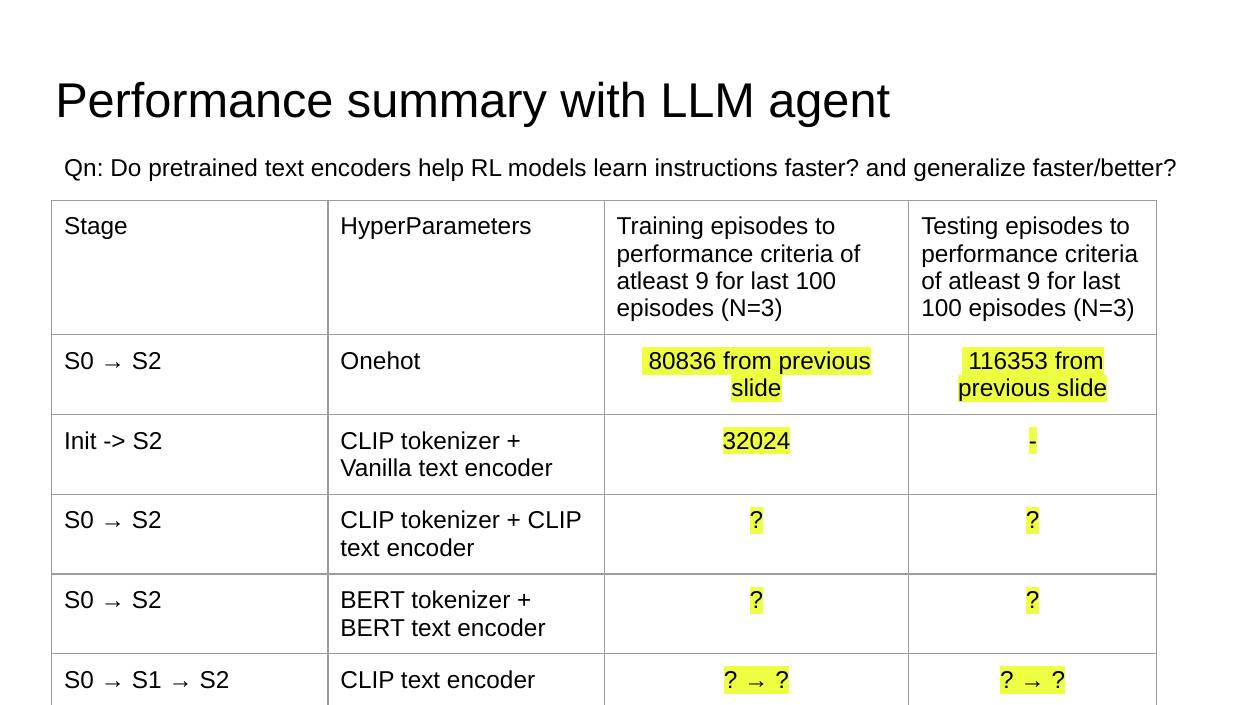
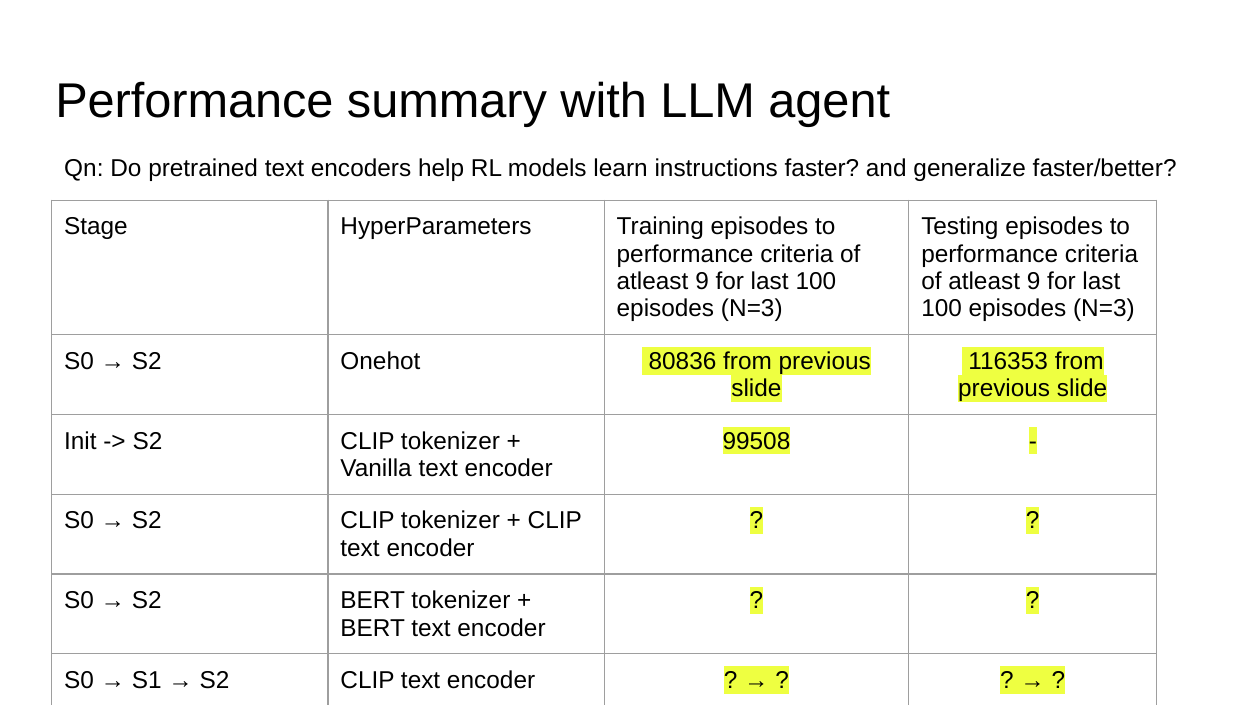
32024: 32024 -> 99508
